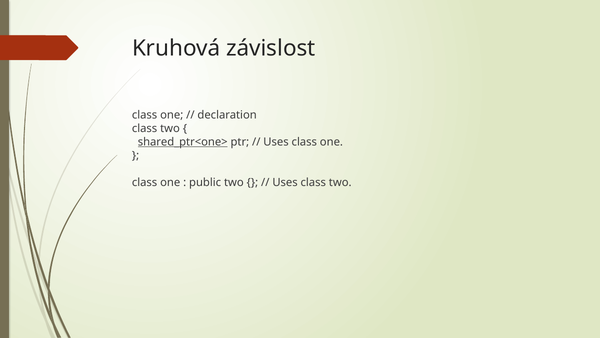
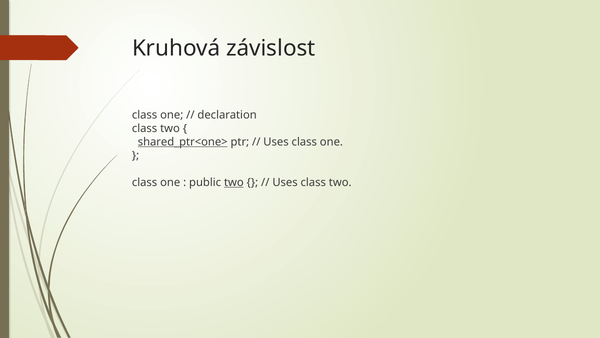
two at (234, 182) underline: none -> present
